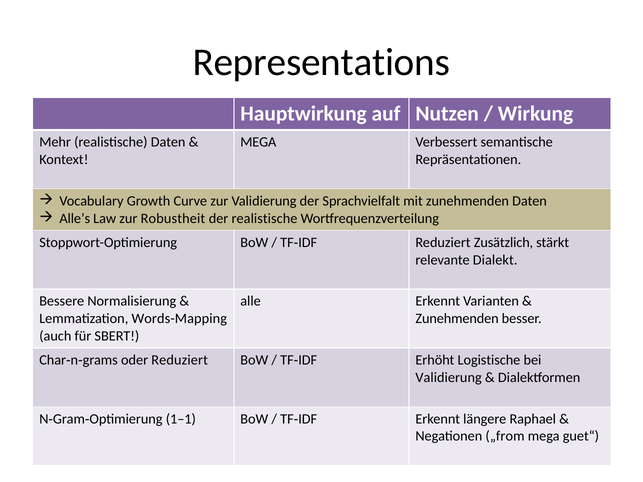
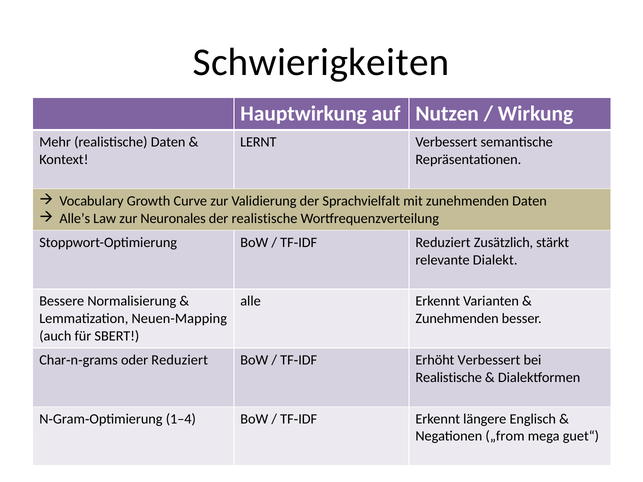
Representations: Representations -> Schwierigkeiten
MEGA at (258, 142): MEGA -> LERNT
Robustheit: Robustheit -> Neuronales
Words-Mapping: Words-Mapping -> Neuen-Mapping
Erhöht Logistische: Logistische -> Verbessert
Validierung at (449, 378): Validierung -> Realistische
1–1: 1–1 -> 1–4
Raphael: Raphael -> Englisch
